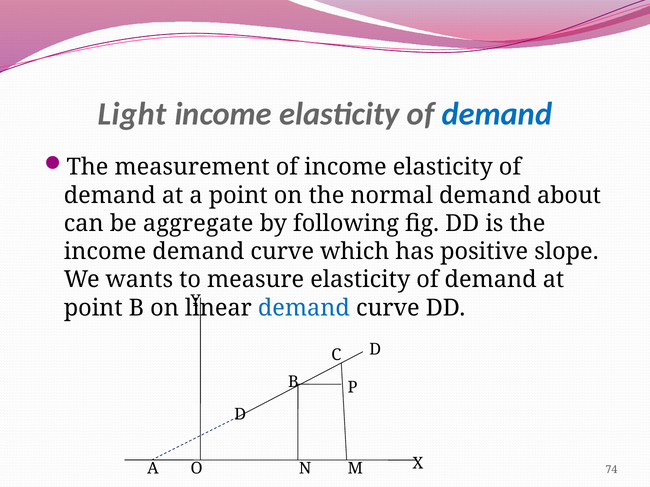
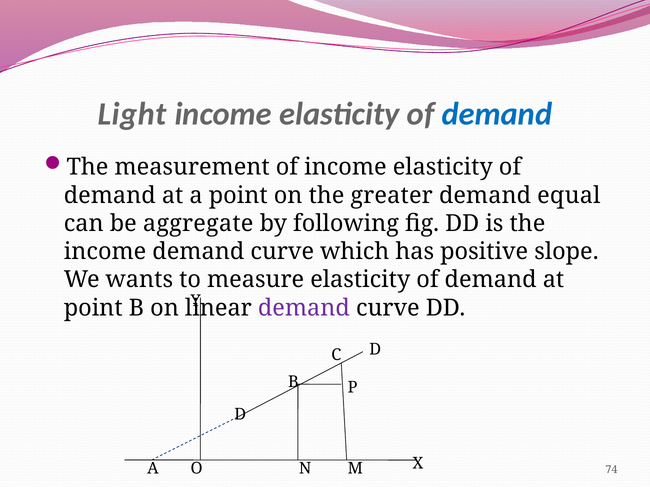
normal: normal -> greater
about: about -> equal
demand at (304, 308) colour: blue -> purple
